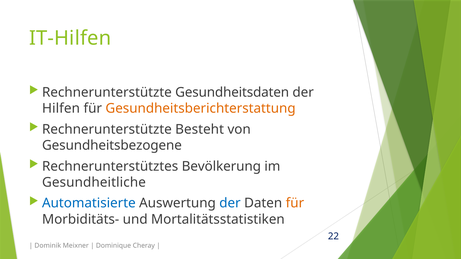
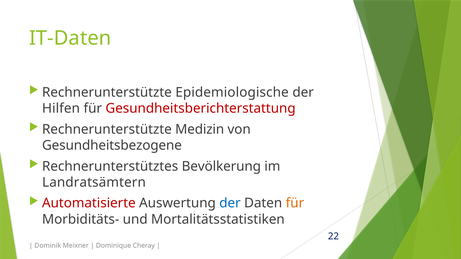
IT-Hilfen: IT-Hilfen -> IT-Daten
Gesundheitsdaten: Gesundheitsdaten -> Epidemiologische
Gesundheitsberichterstattung colour: orange -> red
Besteht: Besteht -> Medizin
Gesundheitliche: Gesundheitliche -> Landratsämtern
Automatisierte colour: blue -> red
